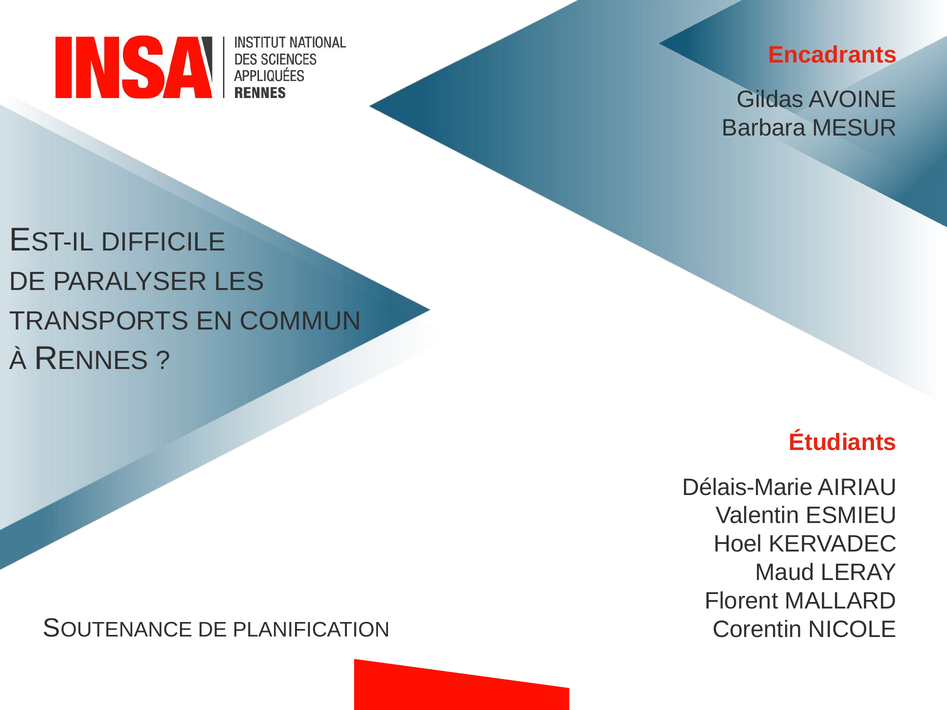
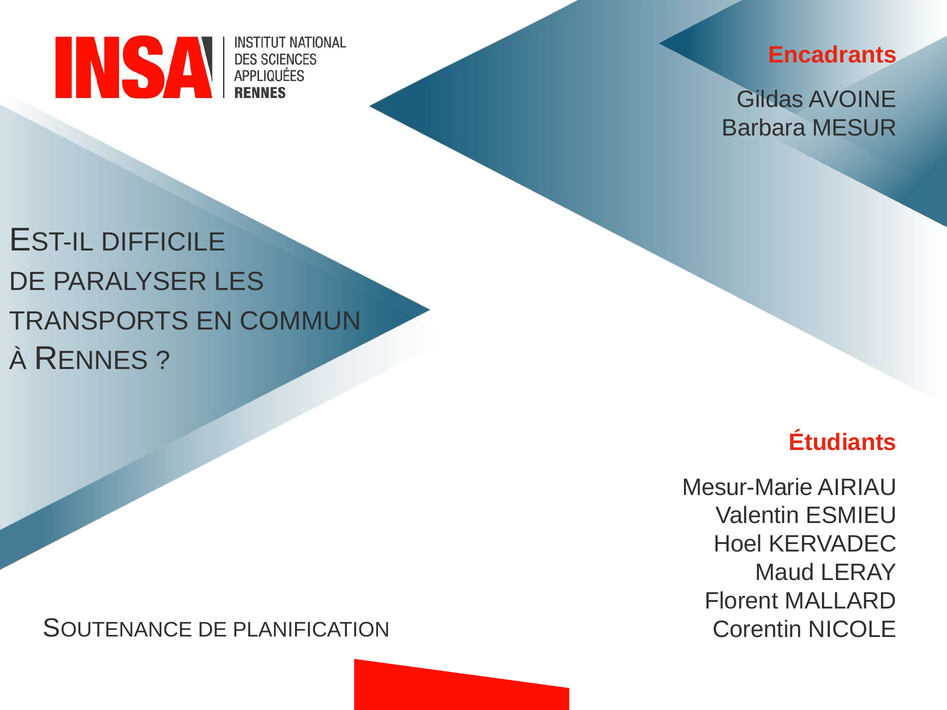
Délais-Marie: Délais-Marie -> Mesur-Marie
